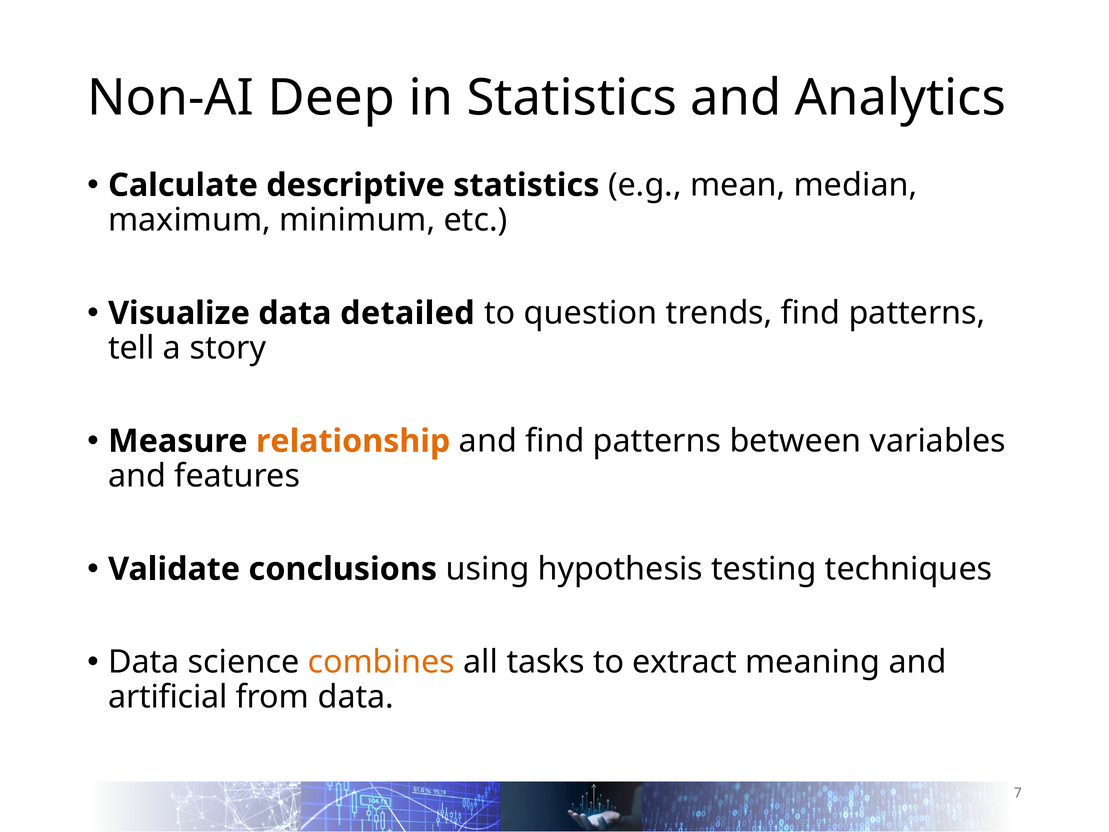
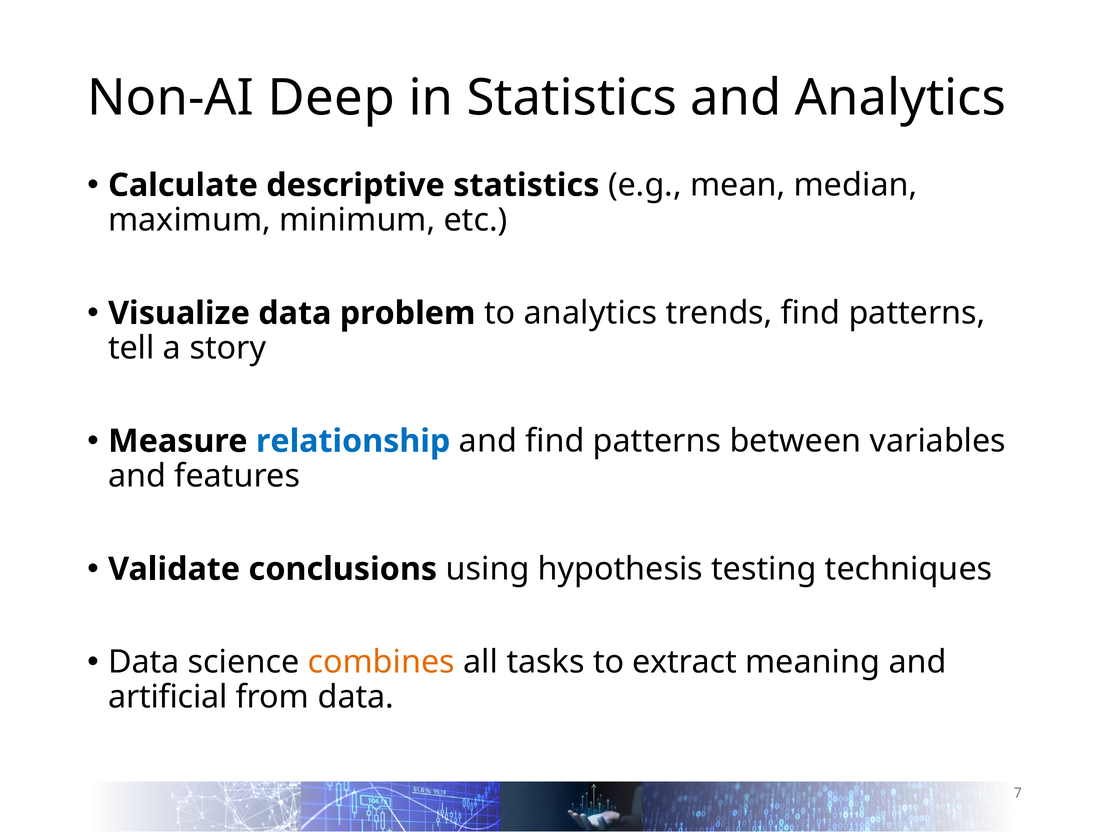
detailed: detailed -> problem
to question: question -> analytics
relationship colour: orange -> blue
